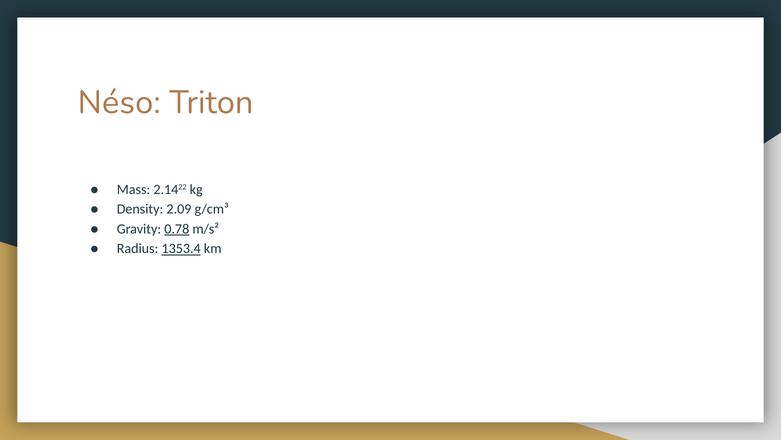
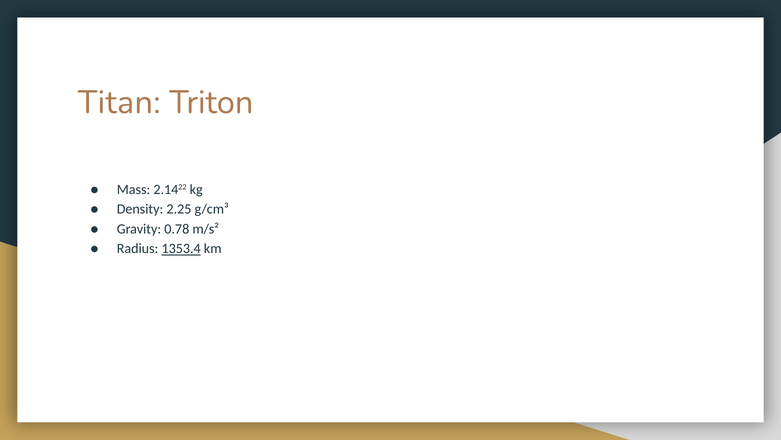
Néso: Néso -> Titan
2.09: 2.09 -> 2.25
0.78 underline: present -> none
